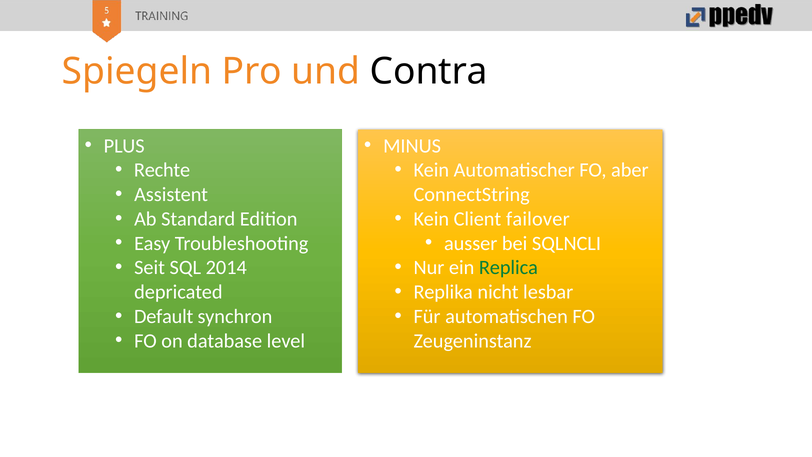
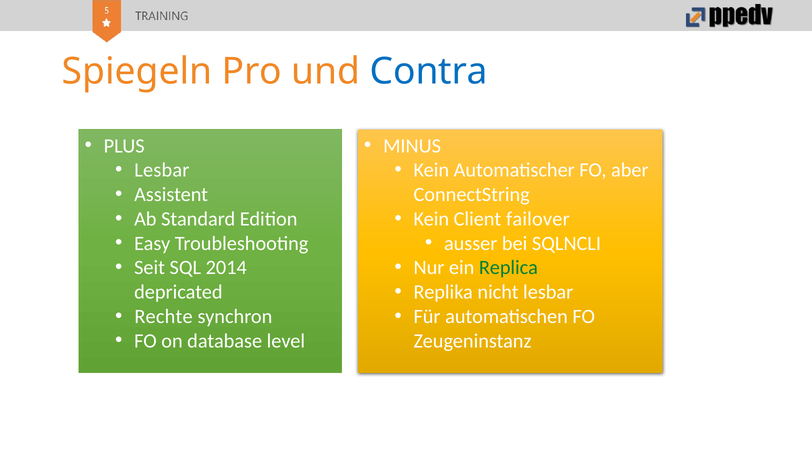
Contra colour: black -> blue
Rechte at (162, 170): Rechte -> Lesbar
Default: Default -> Rechte
